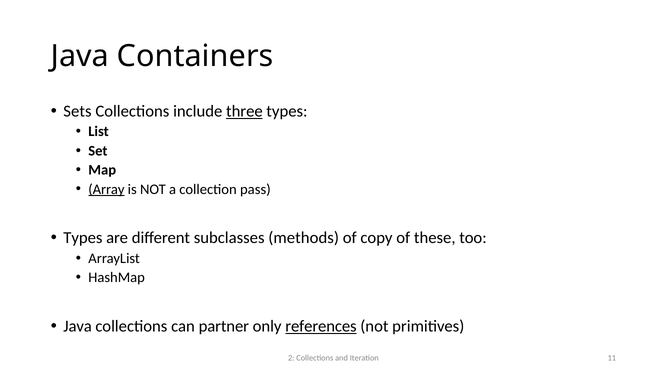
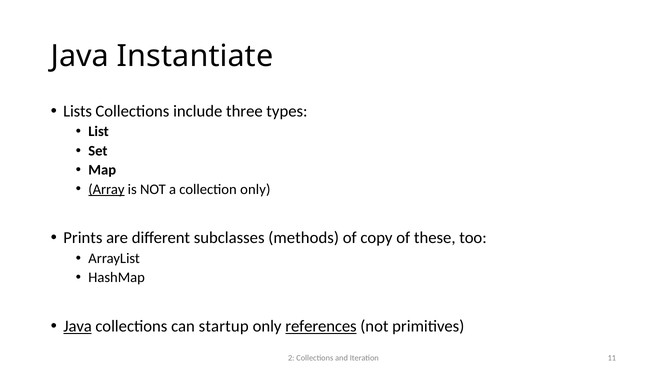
Containers: Containers -> Instantiate
Sets: Sets -> Lists
three underline: present -> none
collection pass: pass -> only
Types at (83, 238): Types -> Prints
Java at (78, 326) underline: none -> present
partner: partner -> startup
